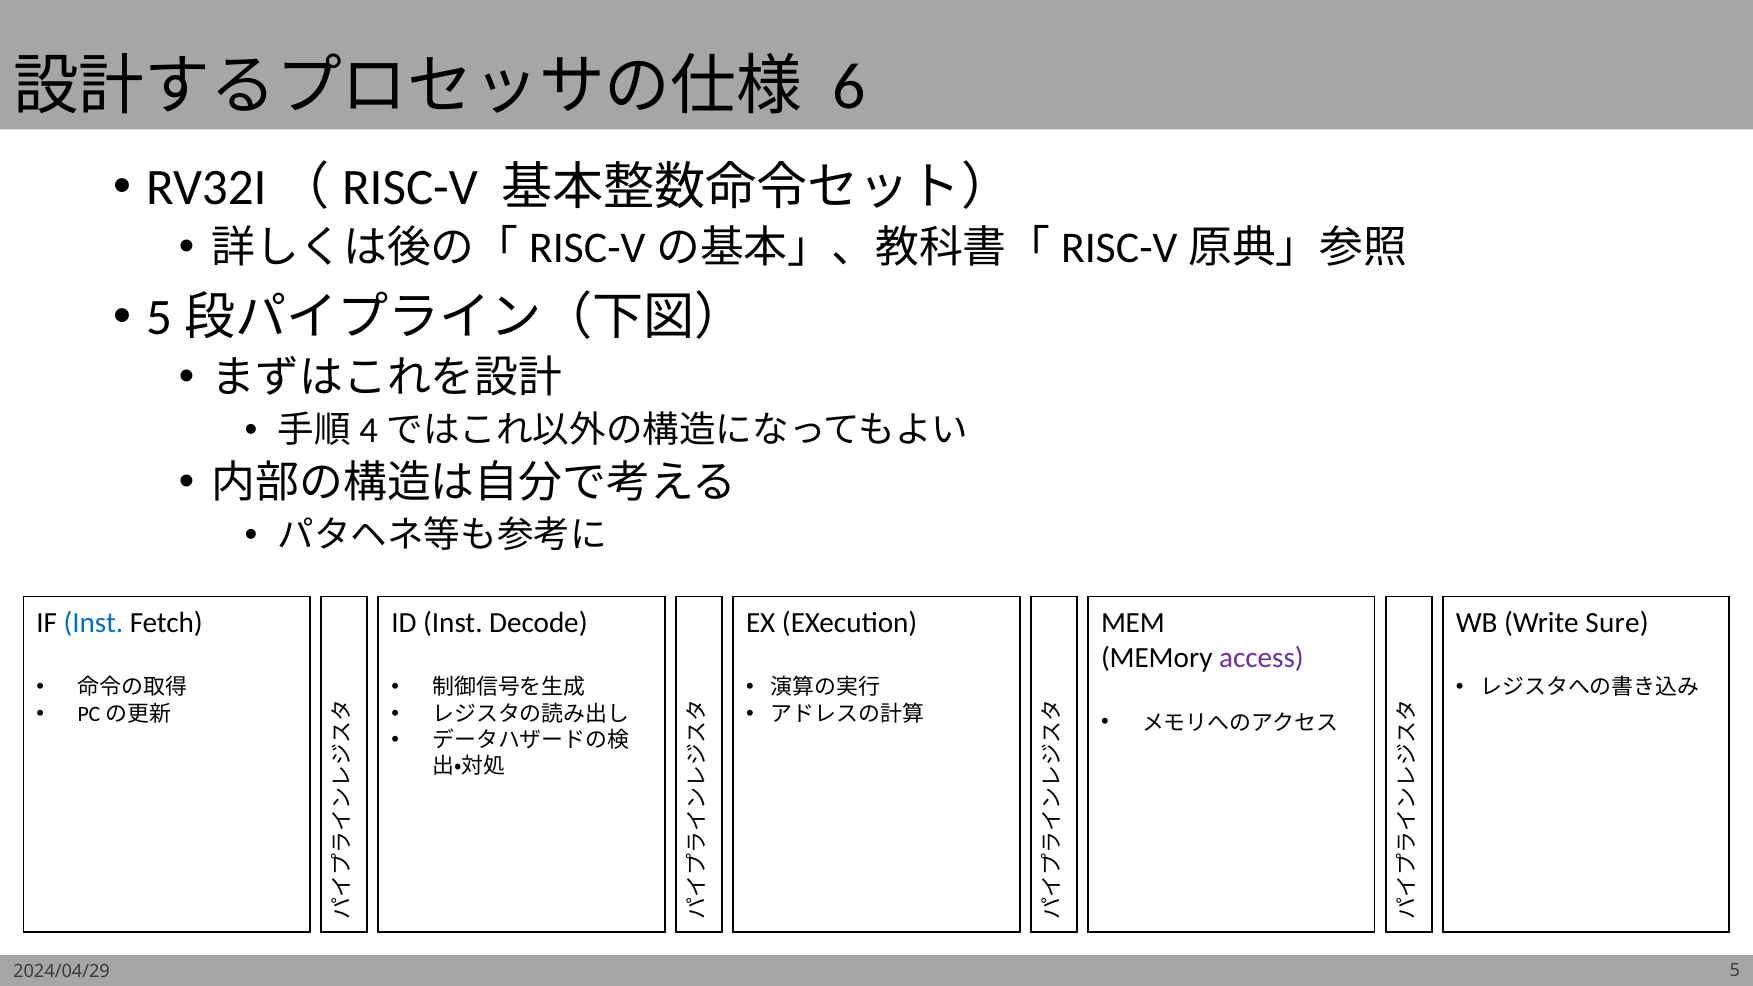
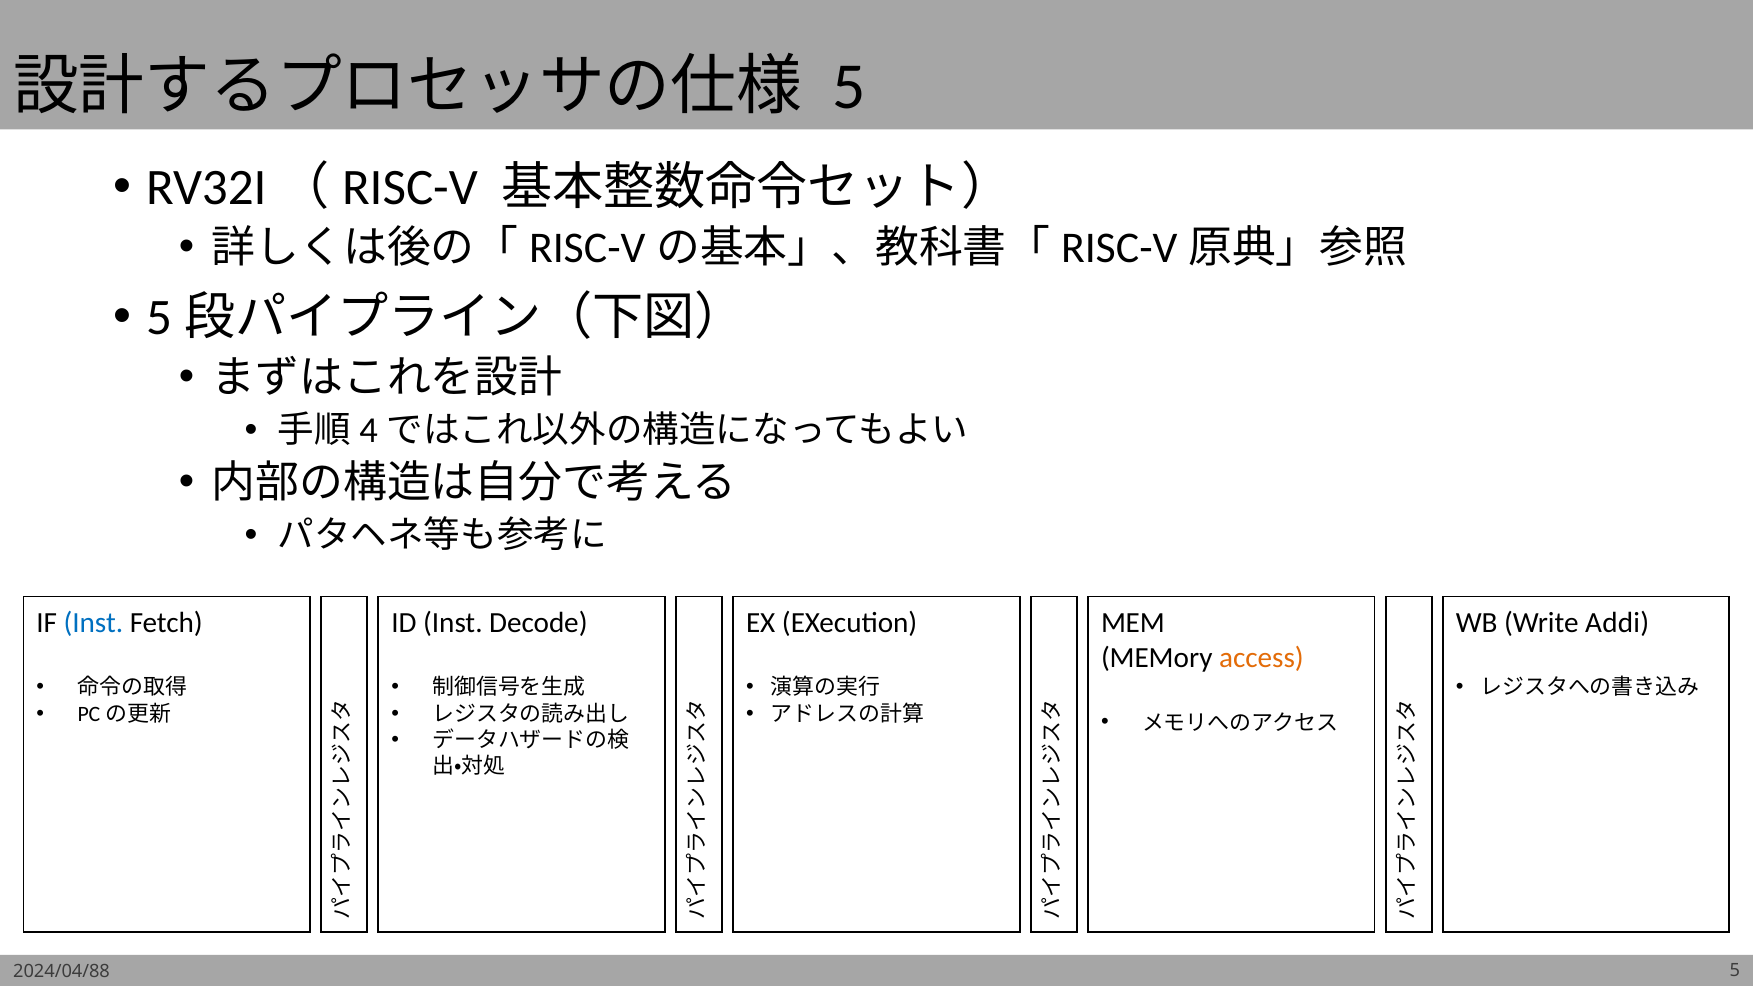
6 at (849, 87): 6 -> 5
Sure: Sure -> Addi
access colour: purple -> orange
2024/04/29: 2024/04/29 -> 2024/04/88
